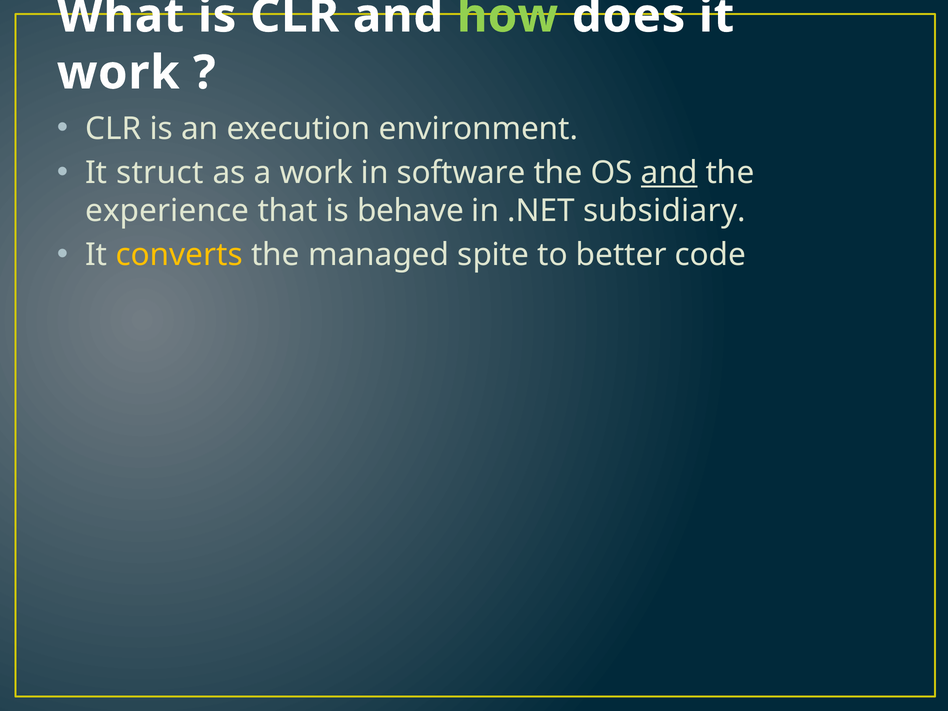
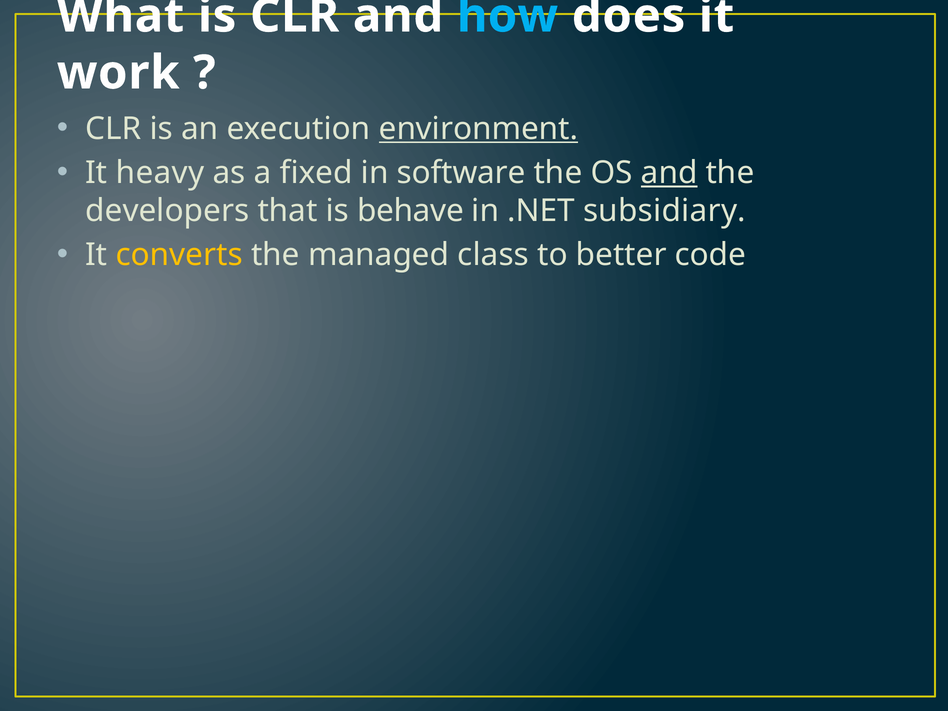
how colour: light green -> light blue
environment underline: none -> present
struct: struct -> heavy
a work: work -> fixed
experience: experience -> developers
spite: spite -> class
